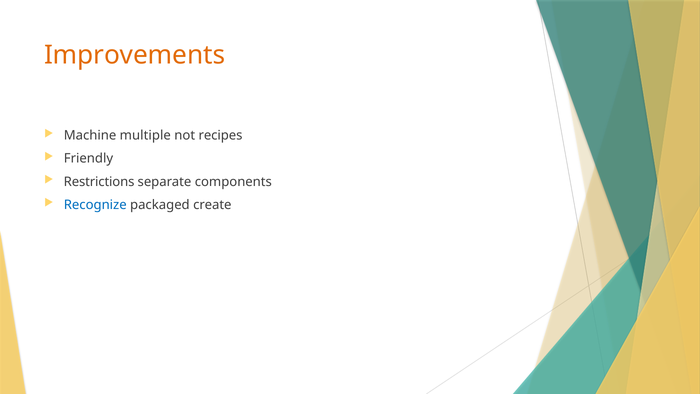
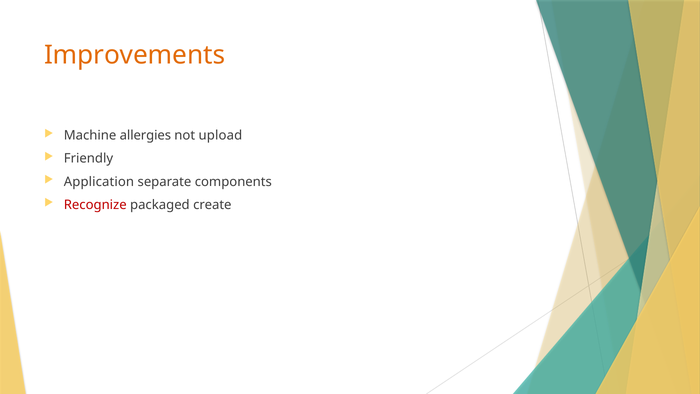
multiple: multiple -> allergies
recipes: recipes -> upload
Restrictions: Restrictions -> Application
Recognize colour: blue -> red
